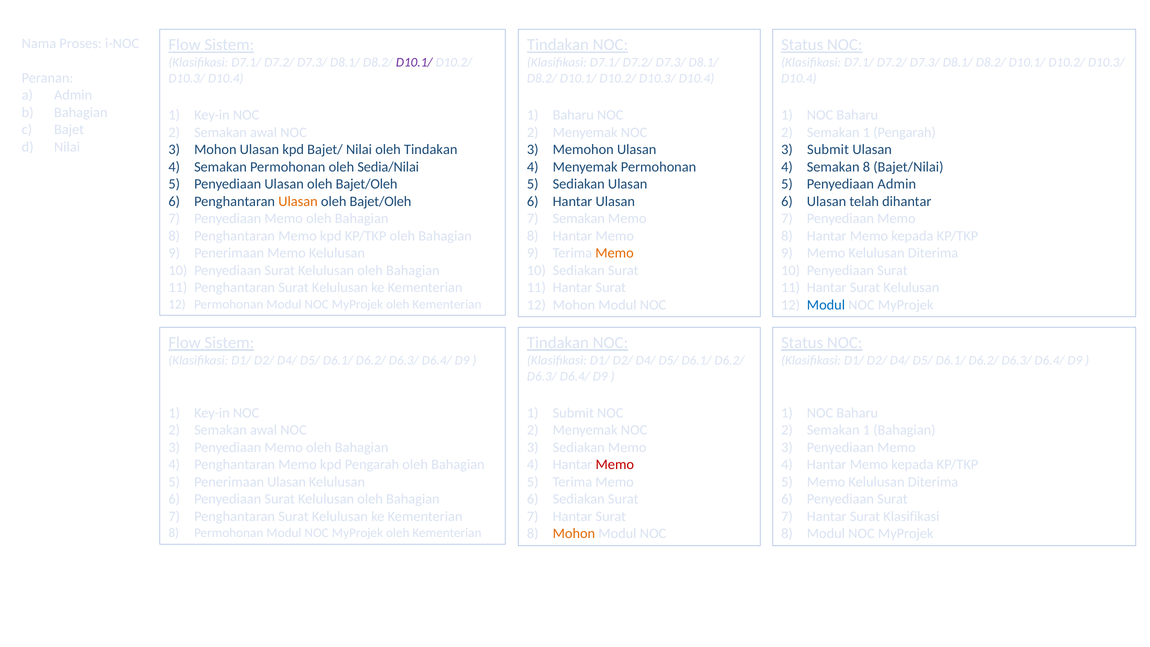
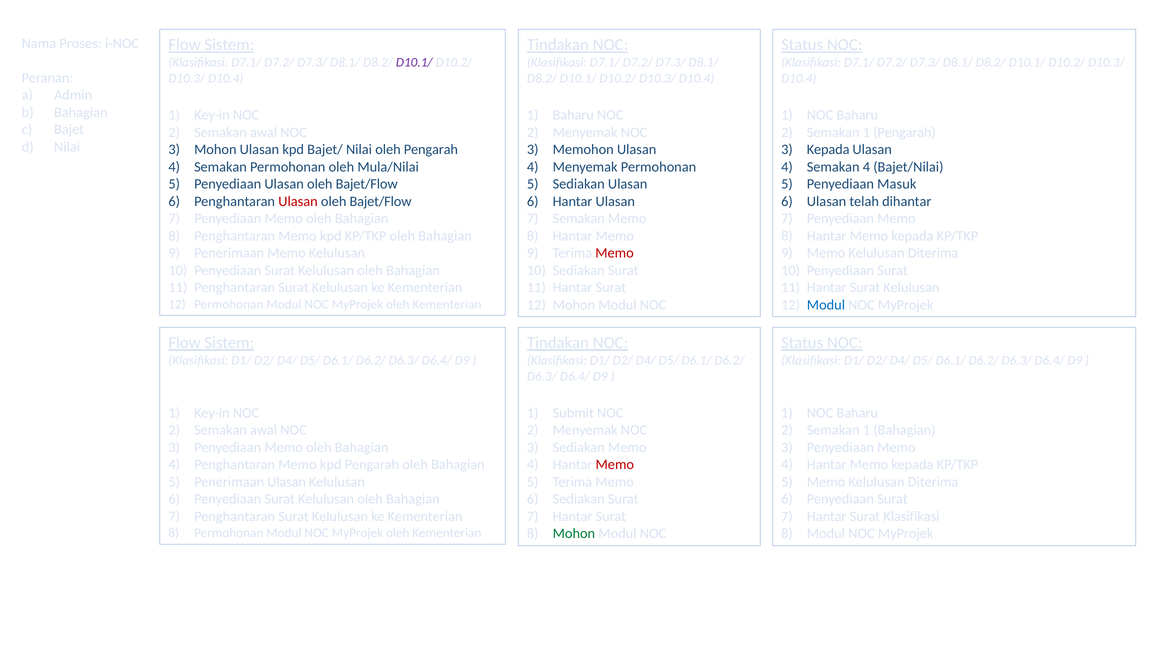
oleh Tindakan: Tindakan -> Pengarah
Submit at (828, 150): Submit -> Kepada
Sedia/Nilai: Sedia/Nilai -> Mula/Nilai
Semakan 8: 8 -> 4
Penyediaan Ulasan oleh Bajet/Oleh: Bajet/Oleh -> Bajet/Flow
Penyediaan Admin: Admin -> Masuk
Ulasan at (298, 201) colour: orange -> red
Bajet/Oleh at (381, 201): Bajet/Oleh -> Bajet/Flow
Memo at (615, 253) colour: orange -> red
Mohon at (574, 534) colour: orange -> green
